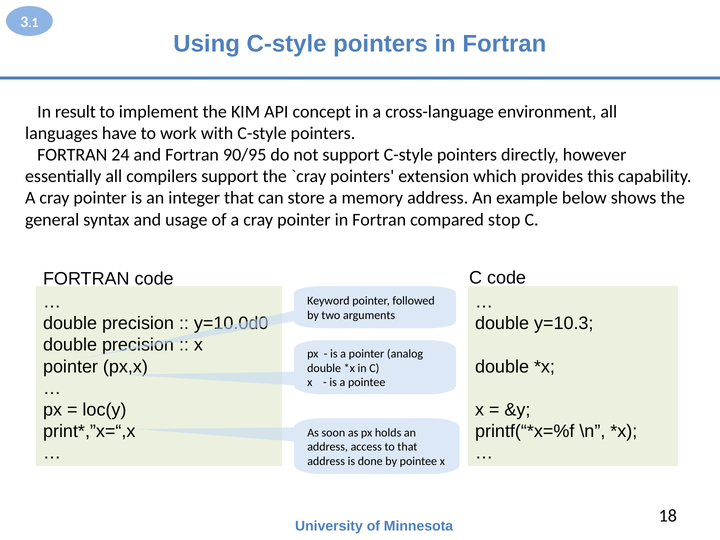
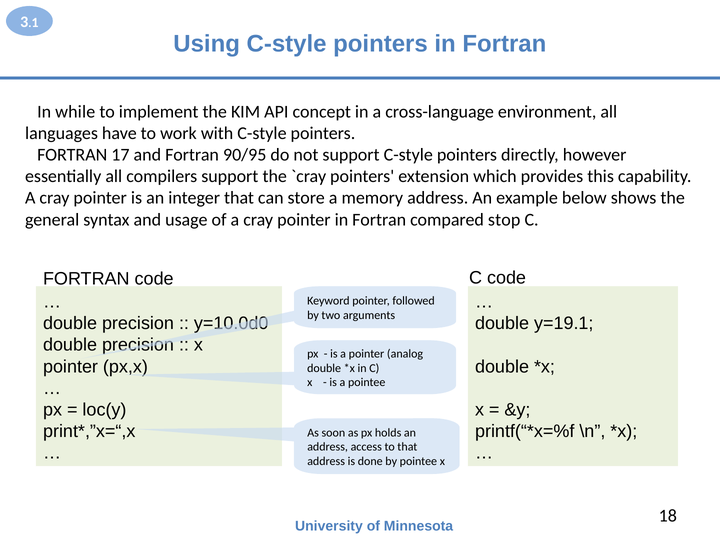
result: result -> while
24: 24 -> 17
y=10.3: y=10.3 -> y=19.1
